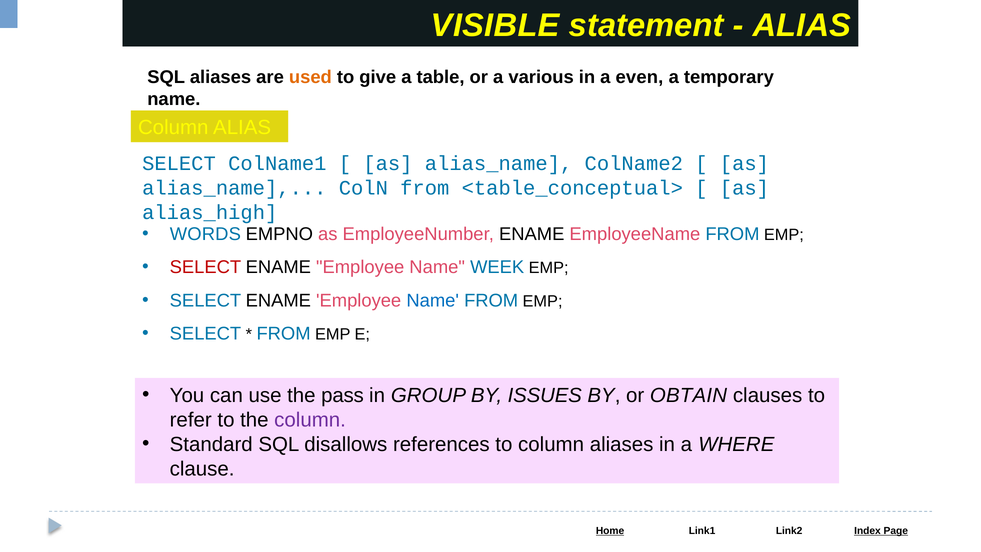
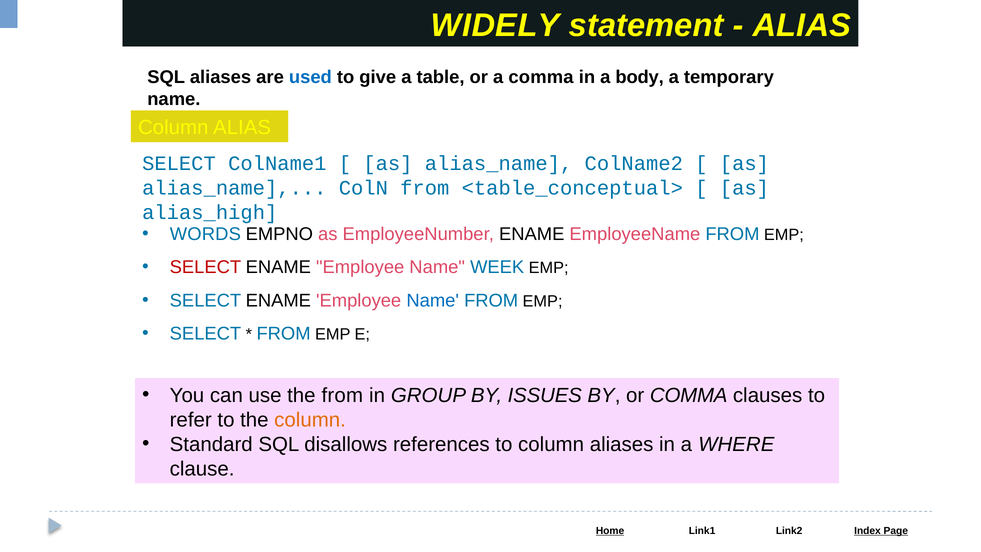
VISIBLE: VISIBLE -> WIDELY
used colour: orange -> blue
a various: various -> comma
even: even -> body
the pass: pass -> from
or OBTAIN: OBTAIN -> COMMA
column at (310, 420) colour: purple -> orange
